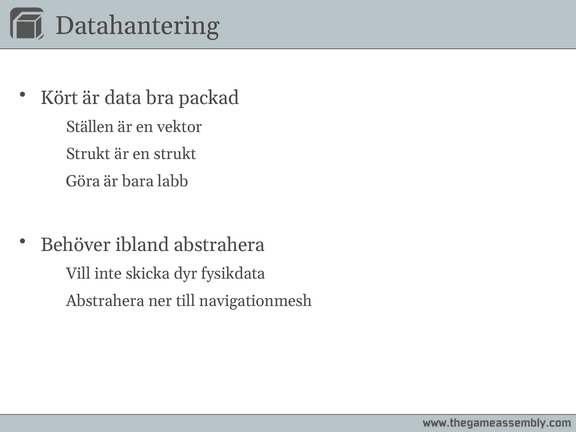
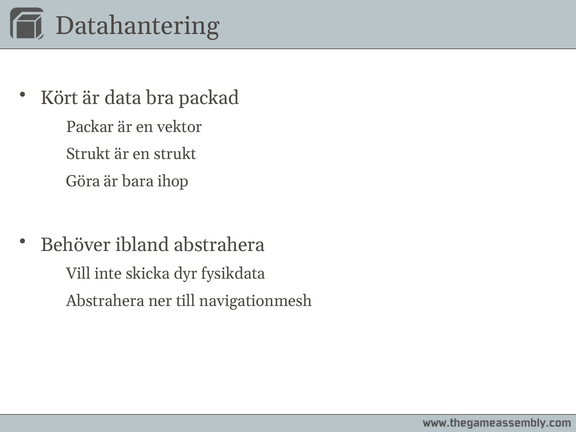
Ställen: Ställen -> Packar
labb: labb -> ihop
